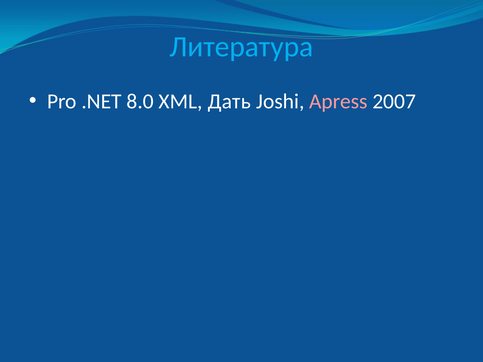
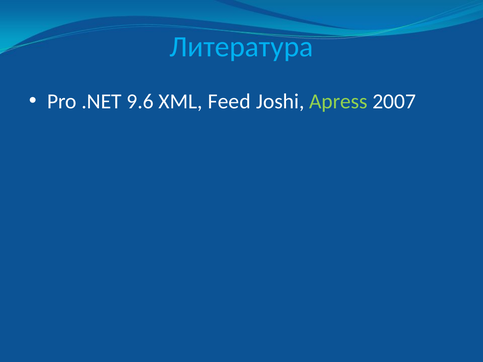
8.0: 8.0 -> 9.6
Дать: Дать -> Feed
Apress colour: pink -> light green
